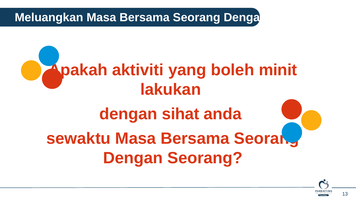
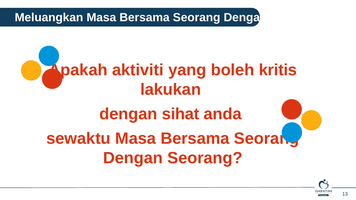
minit: minit -> kritis
